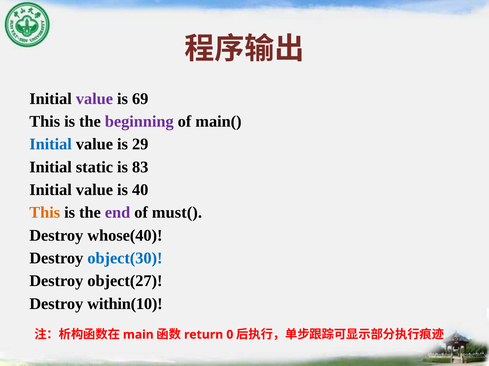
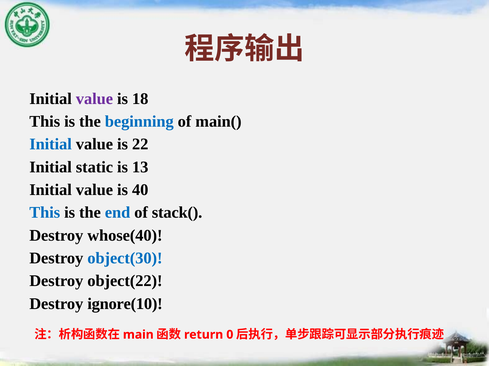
69: 69 -> 18
beginning colour: purple -> blue
29: 29 -> 22
83: 83 -> 13
This at (45, 213) colour: orange -> blue
end colour: purple -> blue
must(: must( -> stack(
object(27: object(27 -> object(22
within(10: within(10 -> ignore(10
